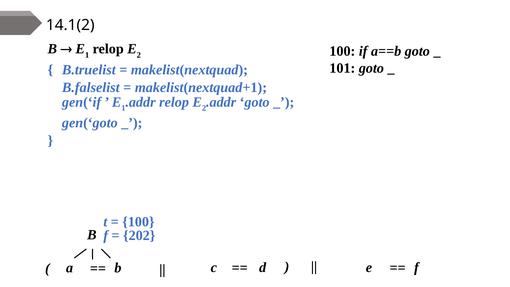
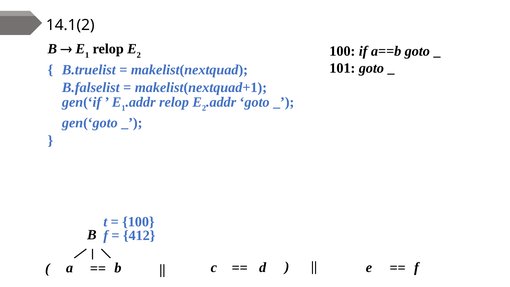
202: 202 -> 412
